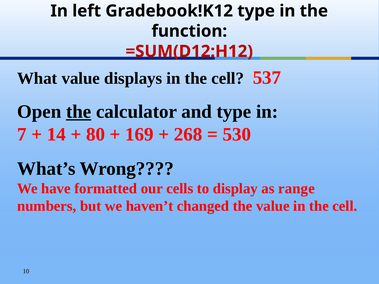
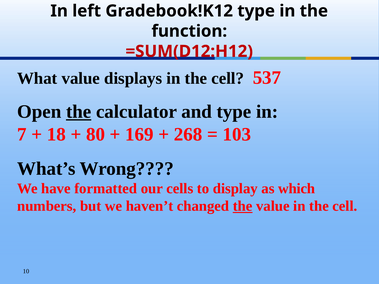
14: 14 -> 18
530: 530 -> 103
range: range -> which
the at (243, 206) underline: none -> present
